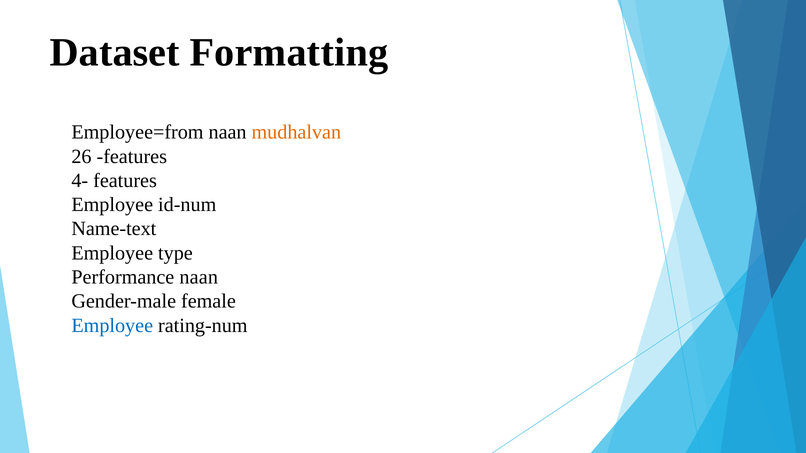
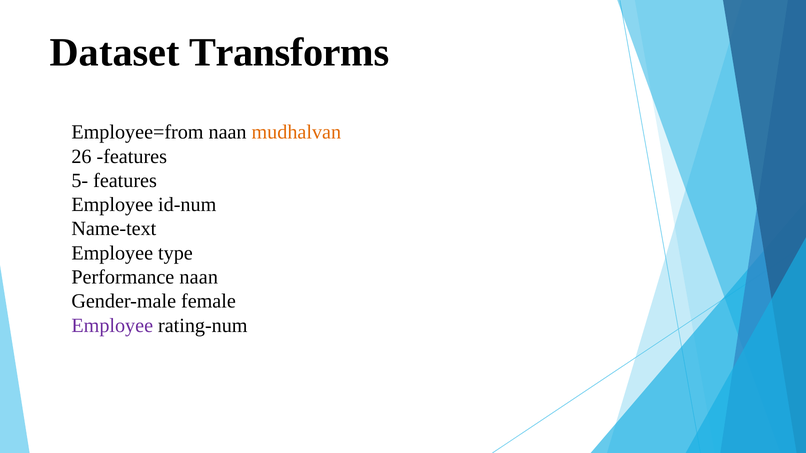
Formatting: Formatting -> Transforms
4-: 4- -> 5-
Employee at (112, 326) colour: blue -> purple
